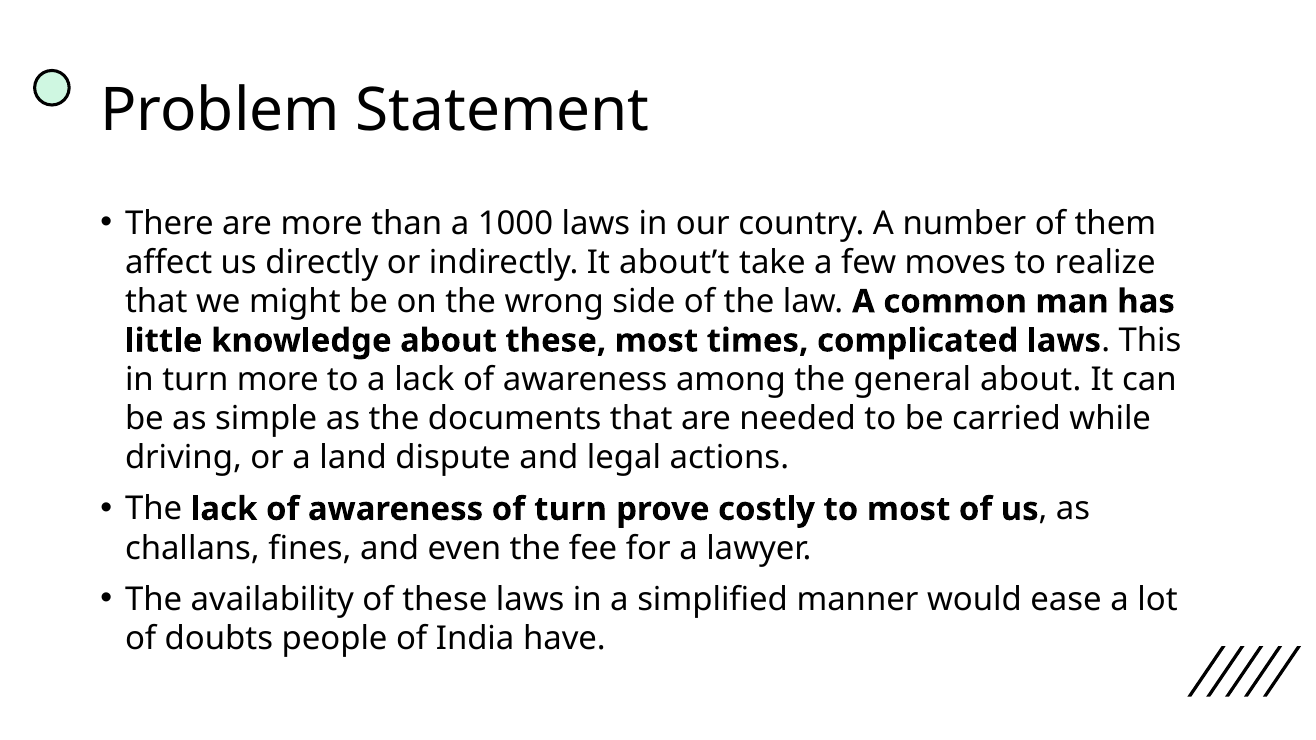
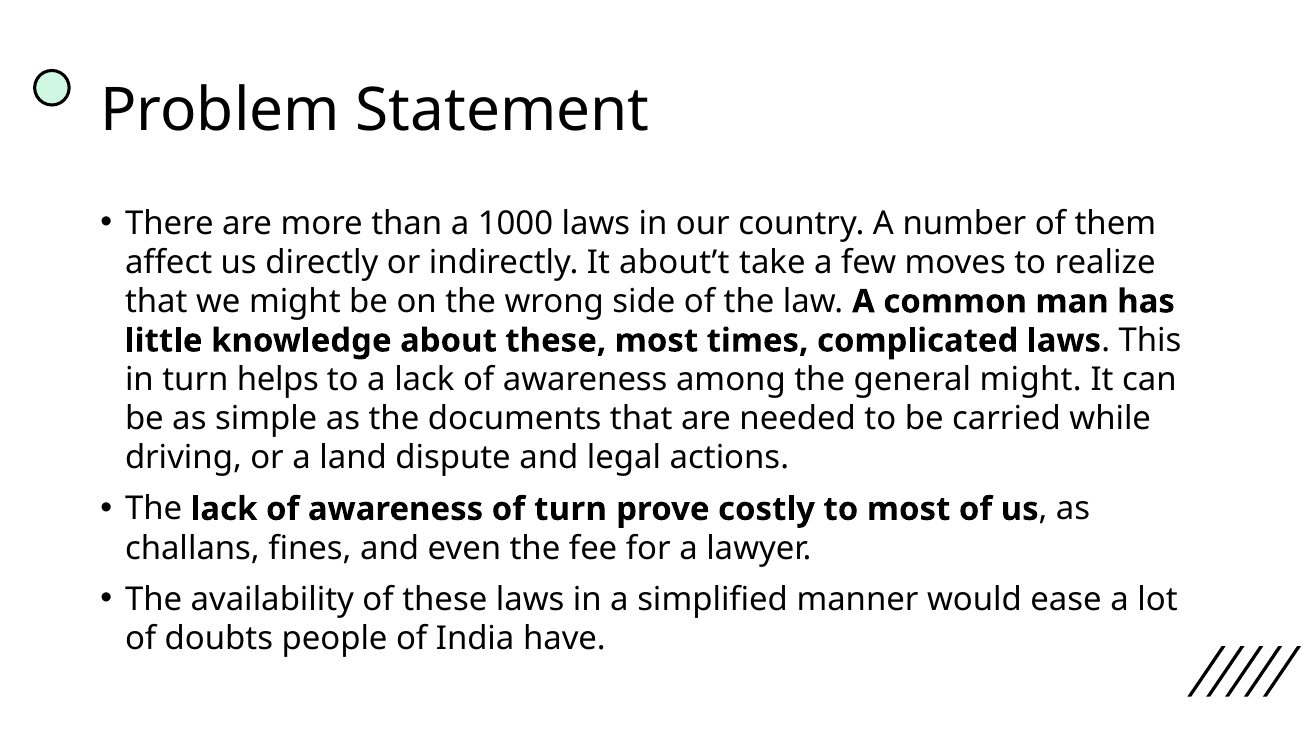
turn more: more -> helps
general about: about -> might
